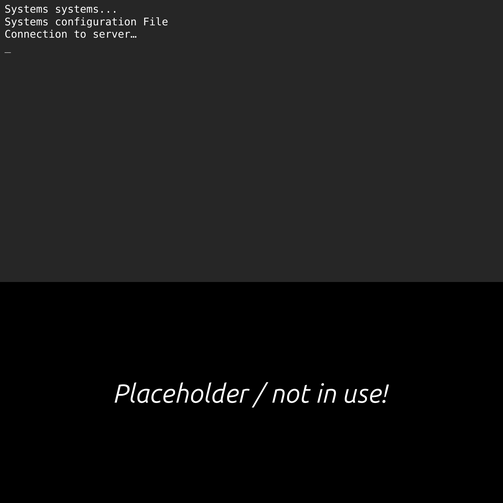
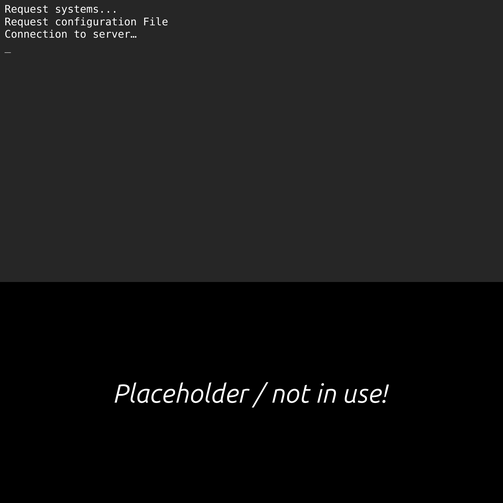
Systems at (27, 9): Systems -> Request
Systems at (27, 22): Systems -> Request
